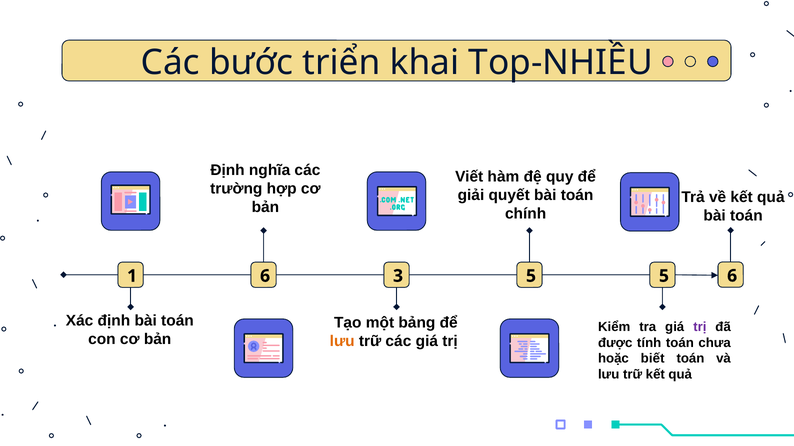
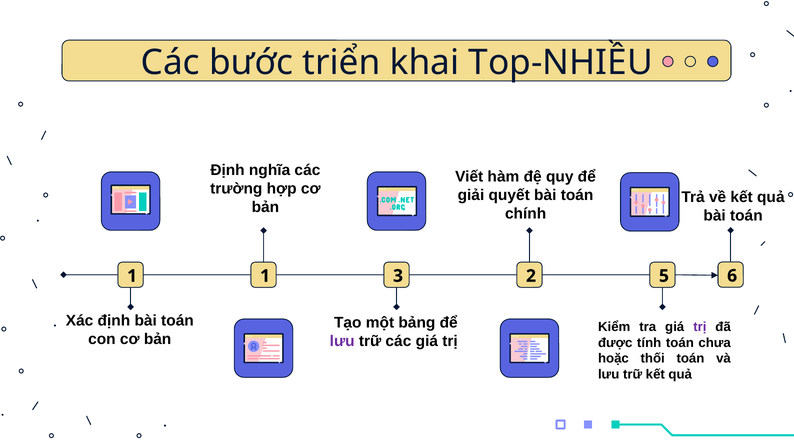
1 6: 6 -> 1
3 5: 5 -> 2
lưu at (342, 342) colour: orange -> purple
biết: biết -> thối
